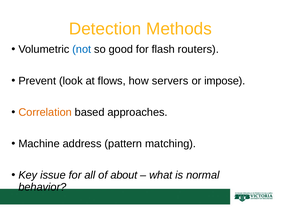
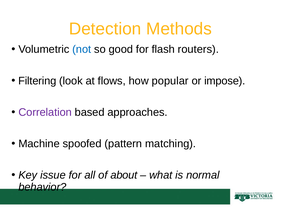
Prevent: Prevent -> Filtering
servers: servers -> popular
Correlation colour: orange -> purple
address: address -> spoofed
